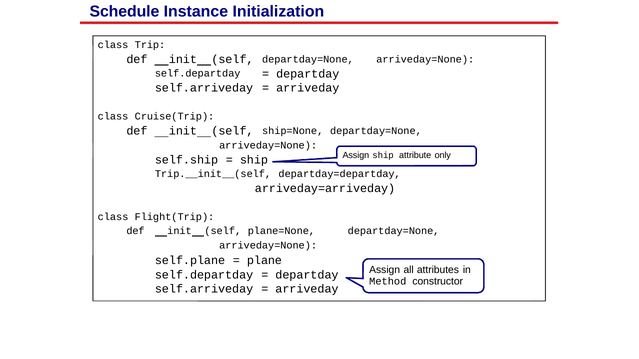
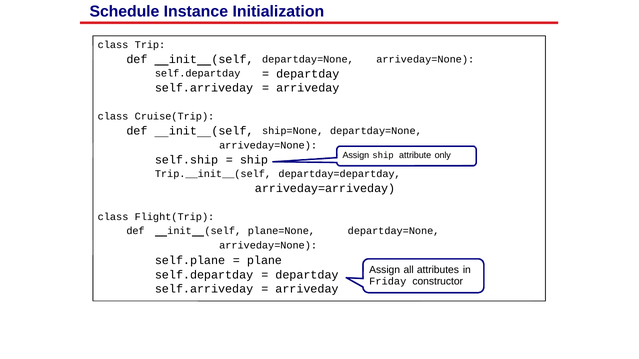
Method: Method -> Friday
